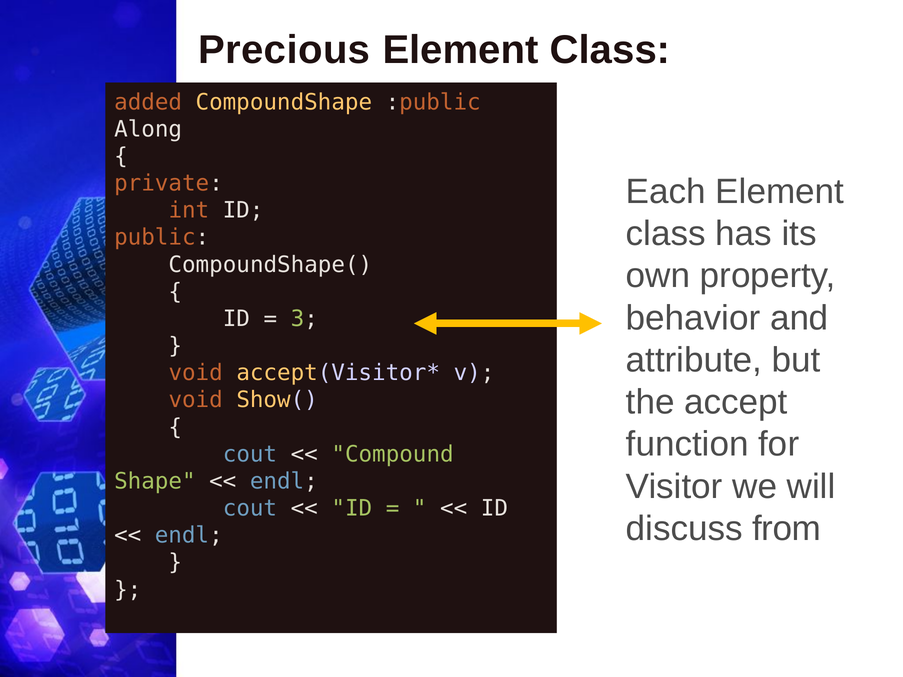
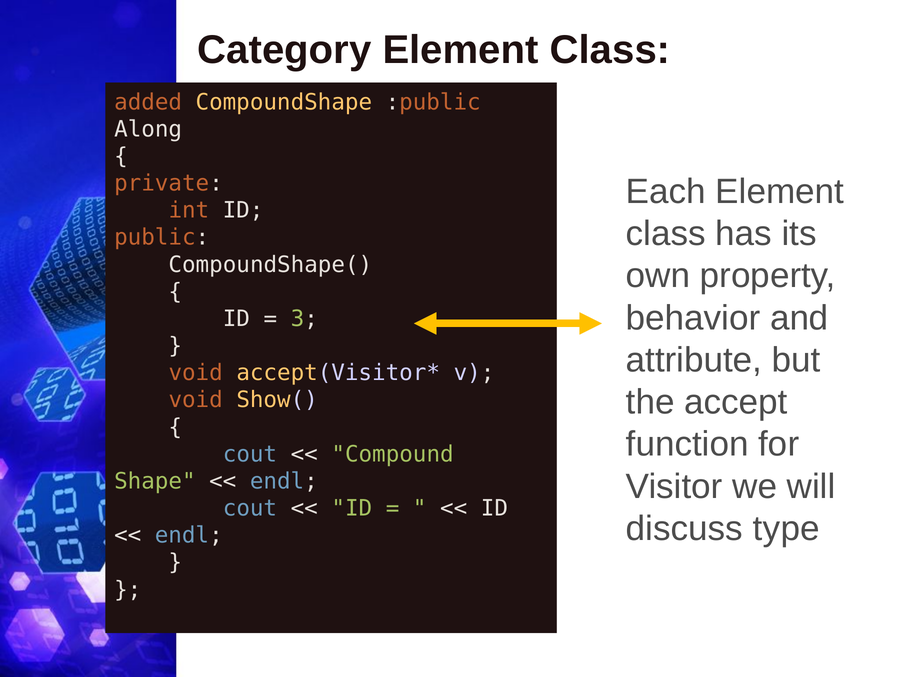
Precious: Precious -> Category
from: from -> type
